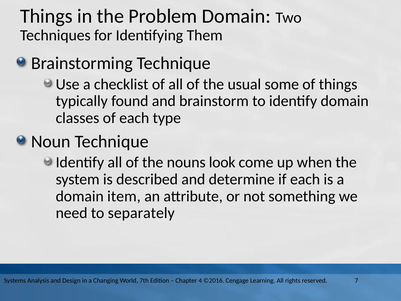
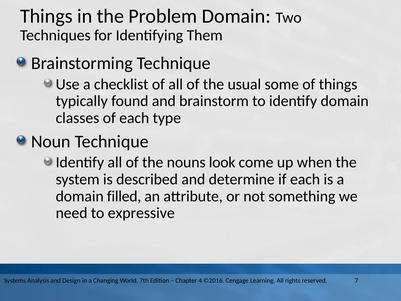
item: item -> filled
separately: separately -> expressive
